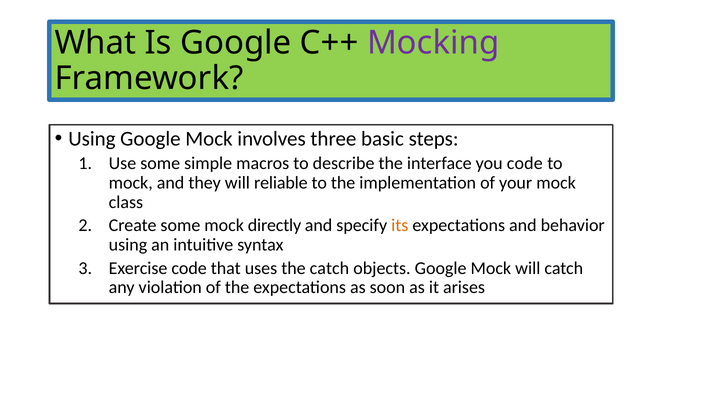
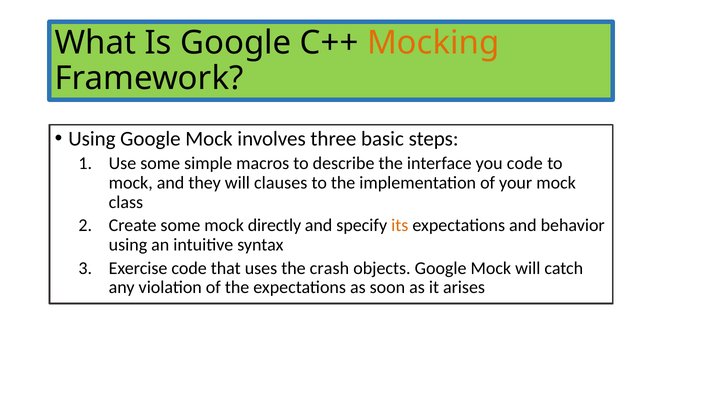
Mocking colour: purple -> orange
reliable: reliable -> clauses
the catch: catch -> crash
